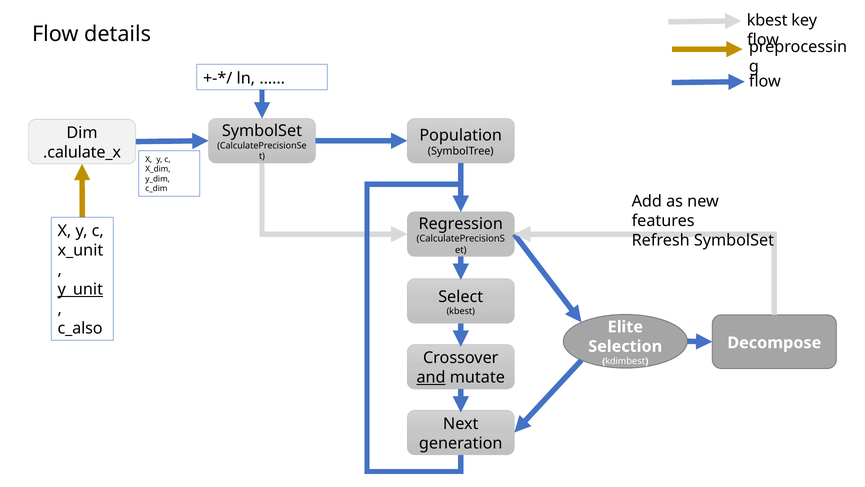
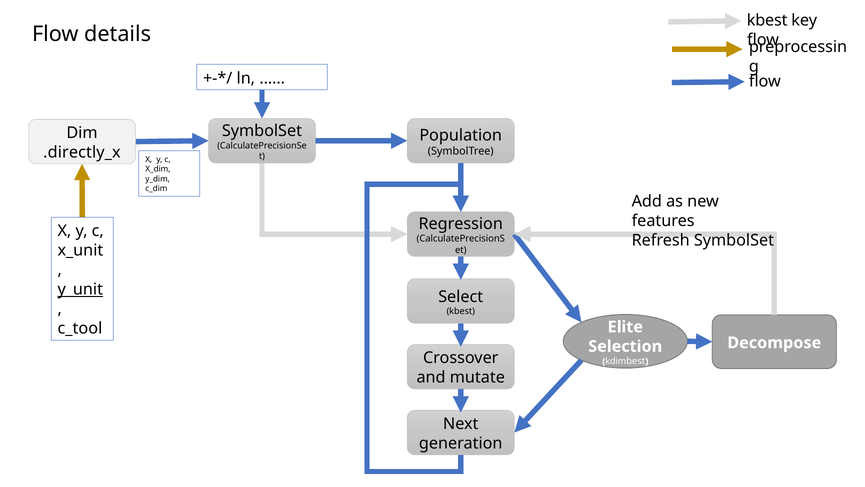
.calulate_x: .calulate_x -> .directly_x
c_also: c_also -> c_tool
and underline: present -> none
